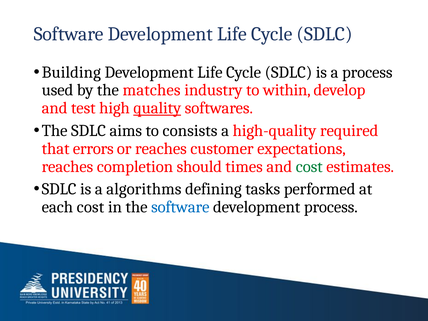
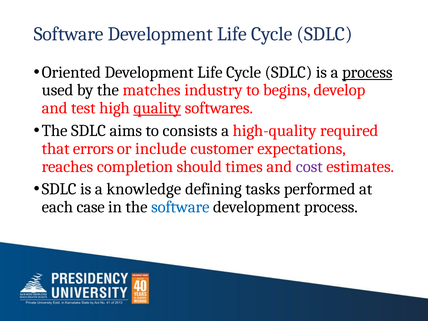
Building: Building -> Oriented
process at (367, 72) underline: none -> present
within: within -> begins
or reaches: reaches -> include
cost at (309, 167) colour: green -> purple
algorithms: algorithms -> knowledge
each cost: cost -> case
